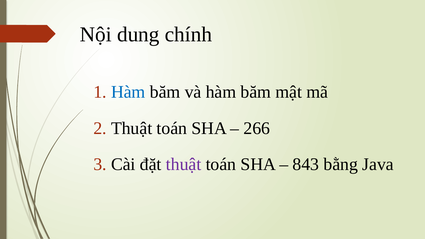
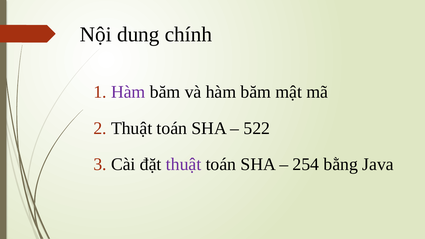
Hàm at (128, 92) colour: blue -> purple
266: 266 -> 522
843: 843 -> 254
